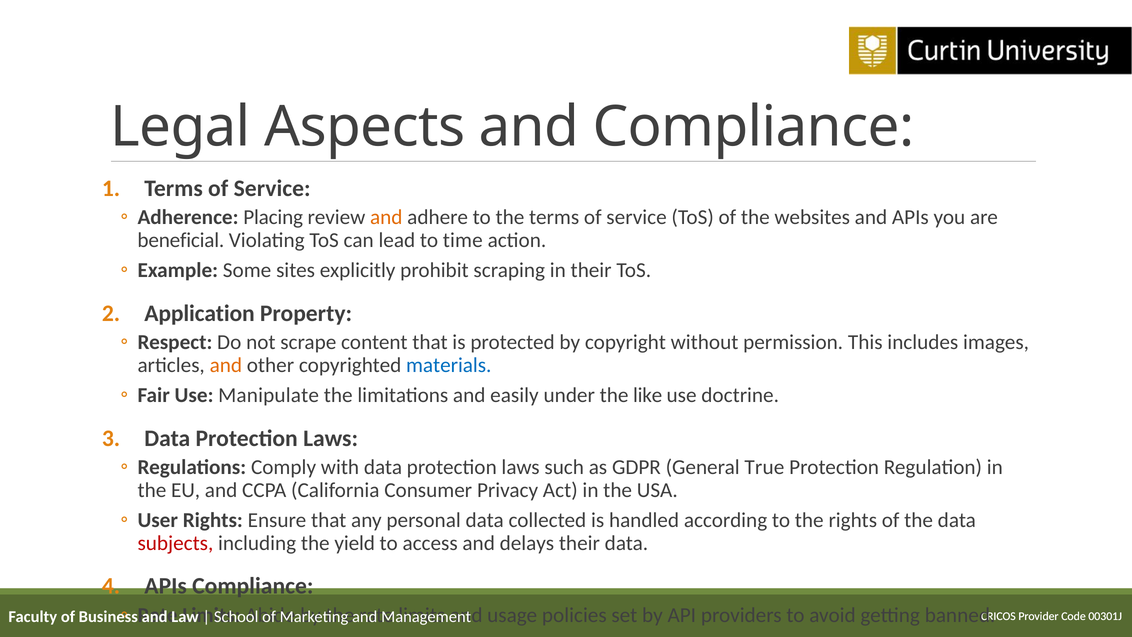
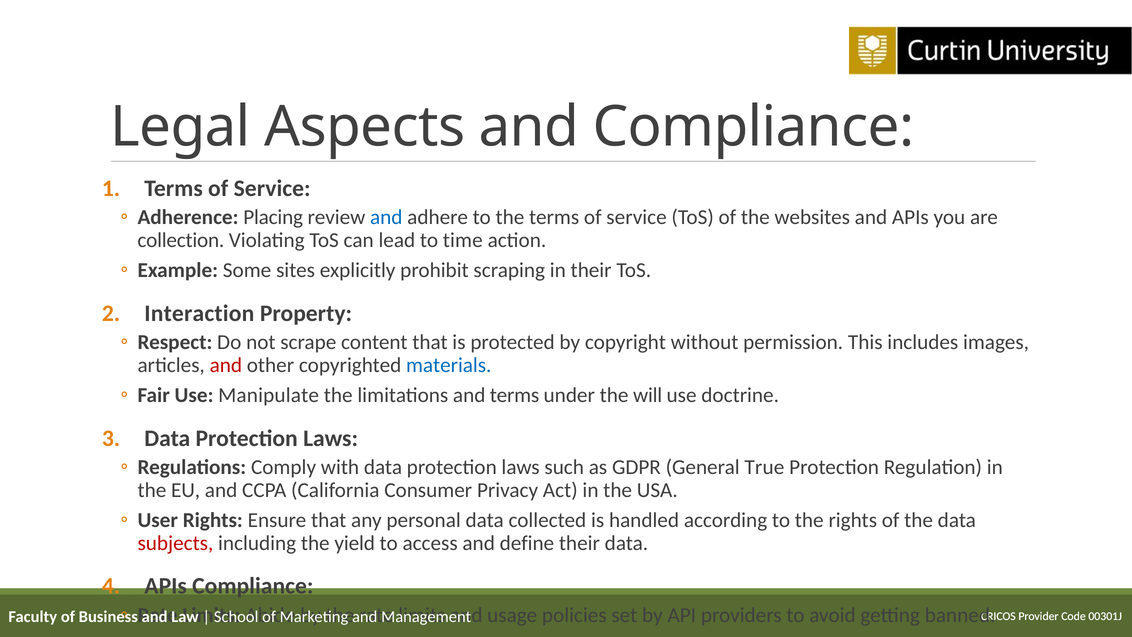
and at (386, 217) colour: orange -> blue
beneficial: beneficial -> collection
Application: Application -> Interaction
and at (226, 365) colour: orange -> red
and easily: easily -> terms
like: like -> will
delays: delays -> define
